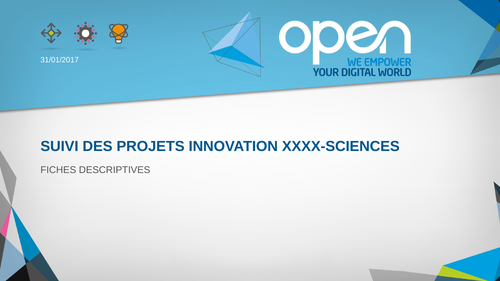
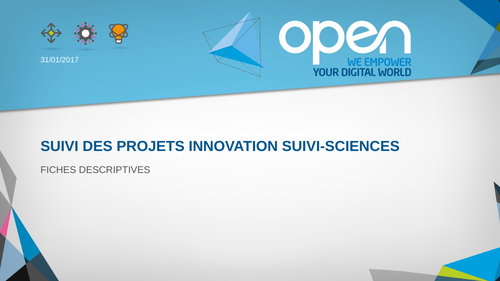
XXXX-SCIENCES: XXXX-SCIENCES -> SUIVI-SCIENCES
